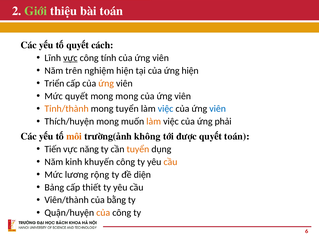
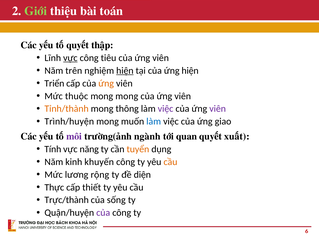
cách: cách -> thập
tính: tính -> tiêu
hiện at (125, 71) underline: none -> present
Mức quyết: quyết -> thuộc
mong tuyển: tuyển -> thông
việc at (166, 109) colour: blue -> purple
viên at (218, 109) colour: blue -> purple
Thích/huyện: Thích/huyện -> Trình/huyện
làm at (154, 122) colour: orange -> blue
phải: phải -> giao
môi colour: orange -> purple
không: không -> ngành
được: được -> quan
quyết toán: toán -> xuất
Tiến: Tiến -> Tính
Bảng: Bảng -> Thực
Viên/thành: Viên/thành -> Trực/thành
bằng: bằng -> sống
của at (103, 213) colour: orange -> purple
